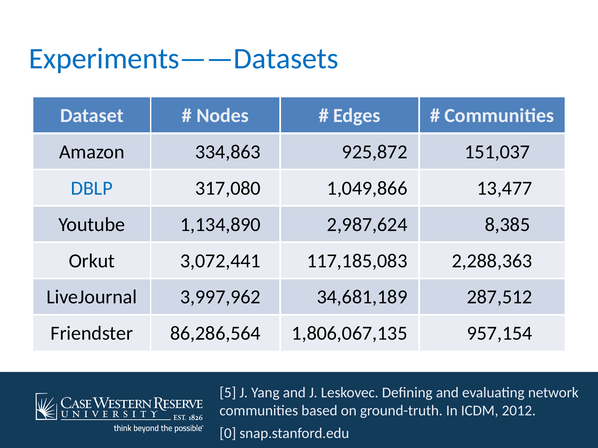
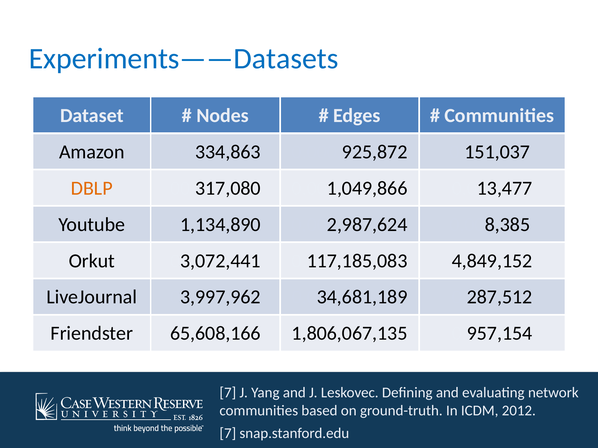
DBLP colour: blue -> orange
2,288,363: 2,288,363 -> 4,849,152
86,286,564: 86,286,564 -> 65,608,166
5 at (228, 393): 5 -> 7
0 at (228, 434): 0 -> 7
